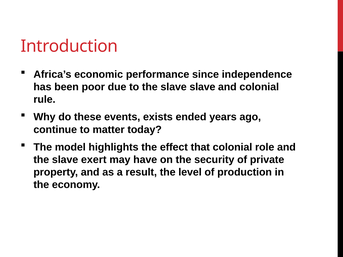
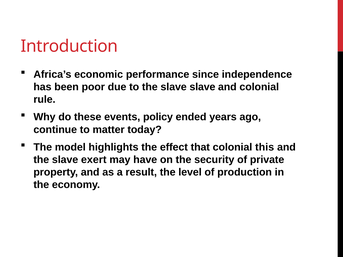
exists: exists -> policy
role: role -> this
